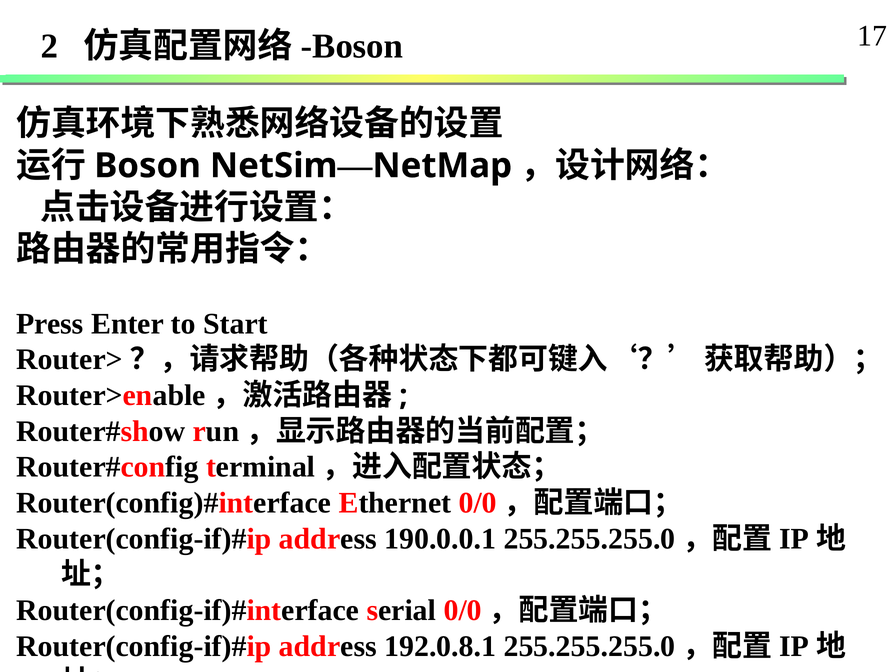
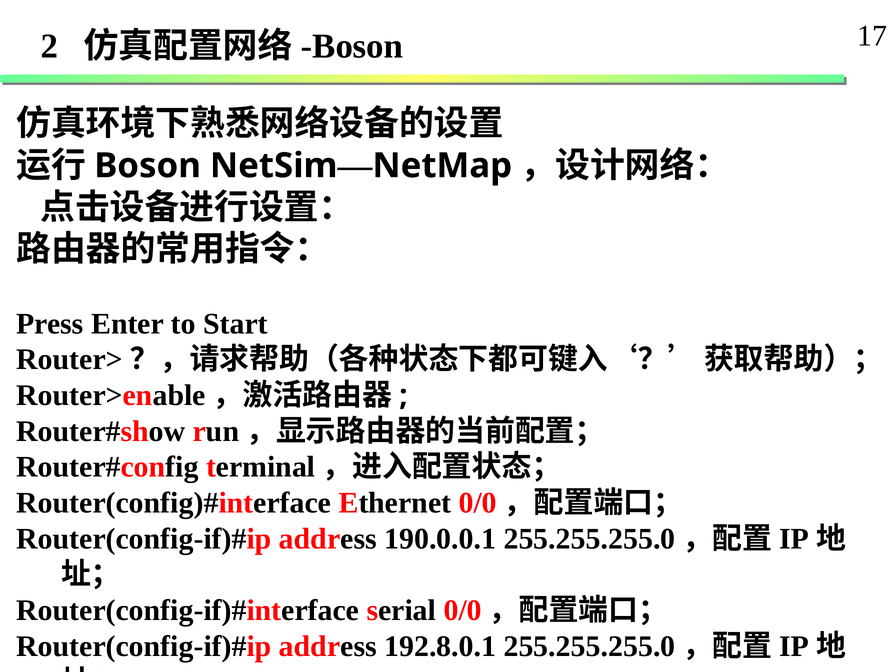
192.0.8.1: 192.0.8.1 -> 192.8.0.1
